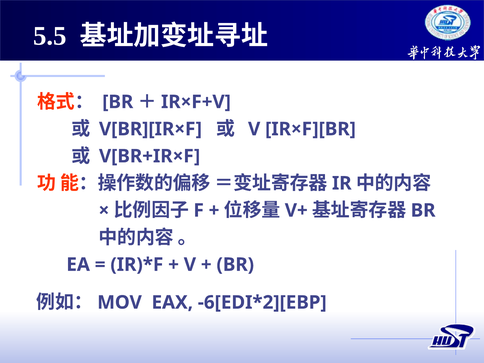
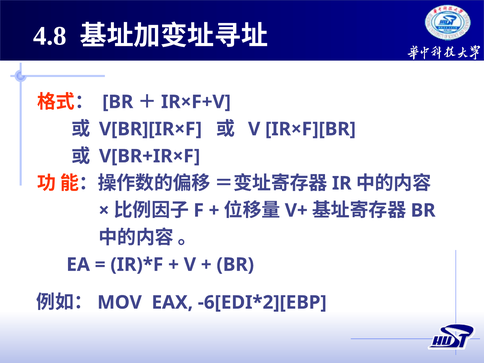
5.5: 5.5 -> 4.8
